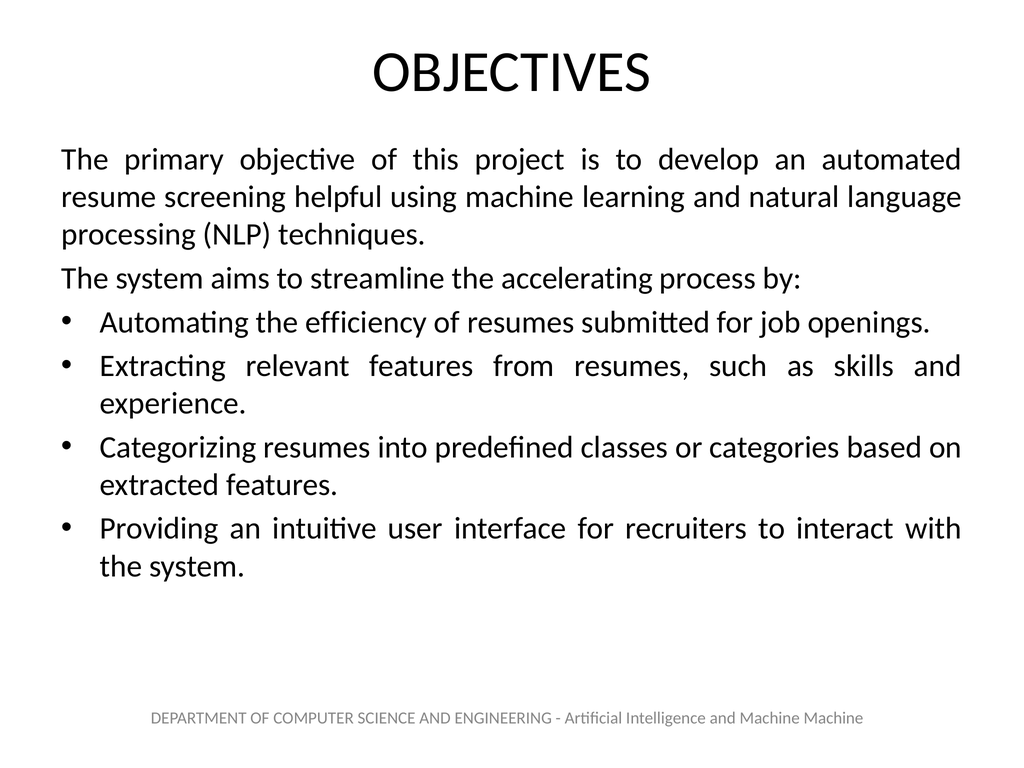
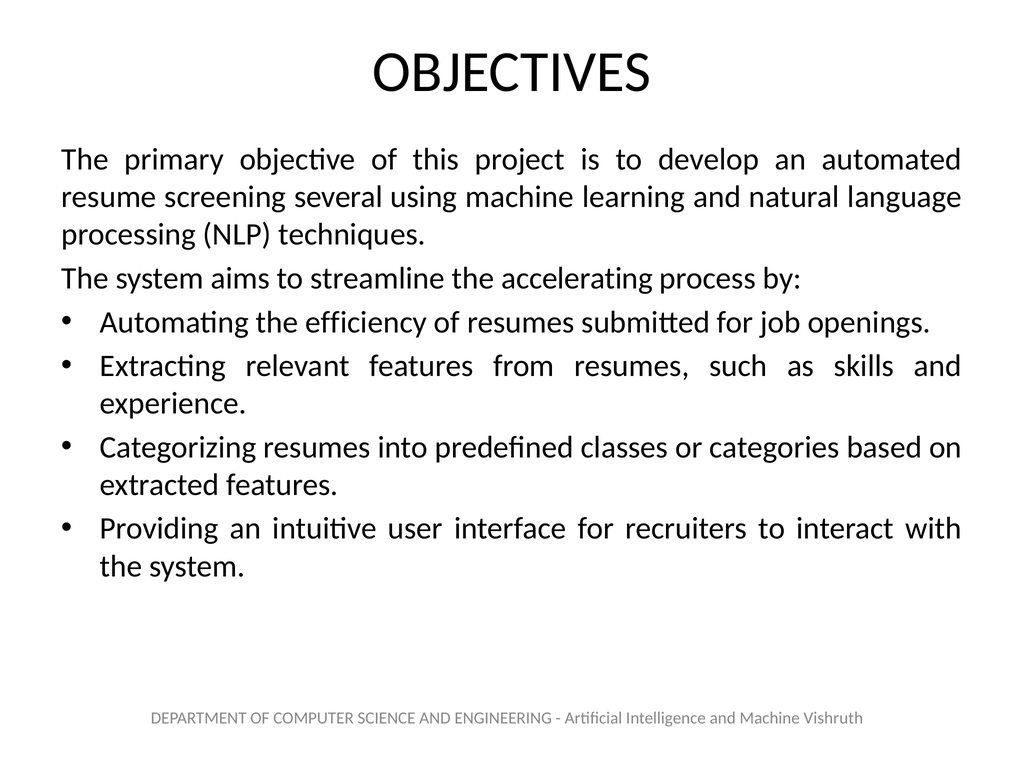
helpful: helpful -> several
Machine Machine: Machine -> Vishruth
